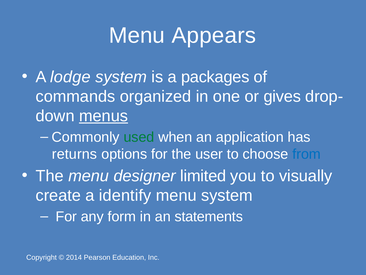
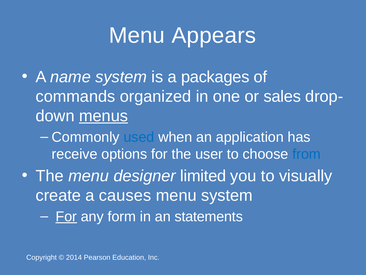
lodge: lodge -> name
gives: gives -> sales
used colour: green -> blue
returns: returns -> receive
identify: identify -> causes
For at (66, 216) underline: none -> present
